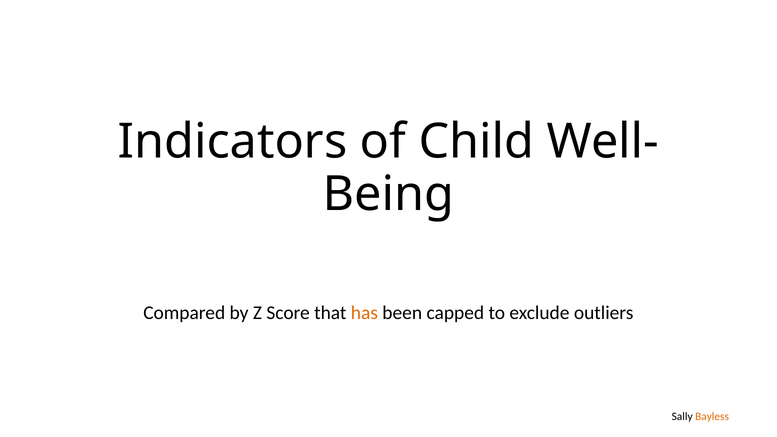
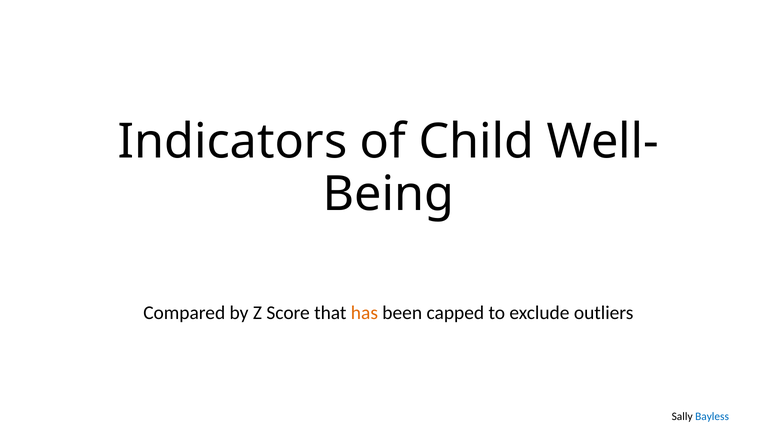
Bayless colour: orange -> blue
